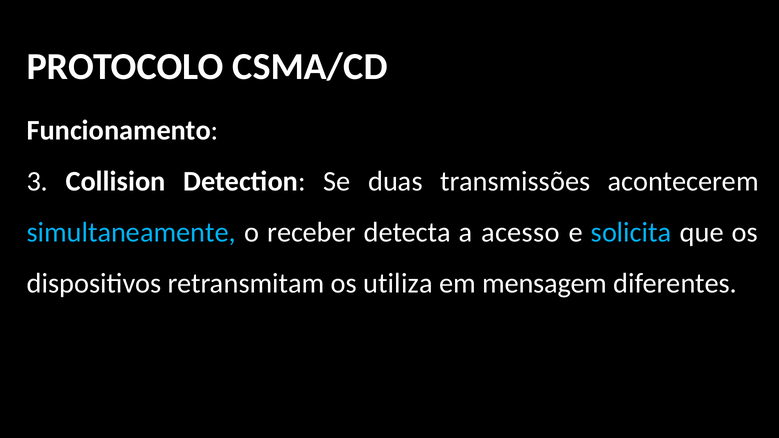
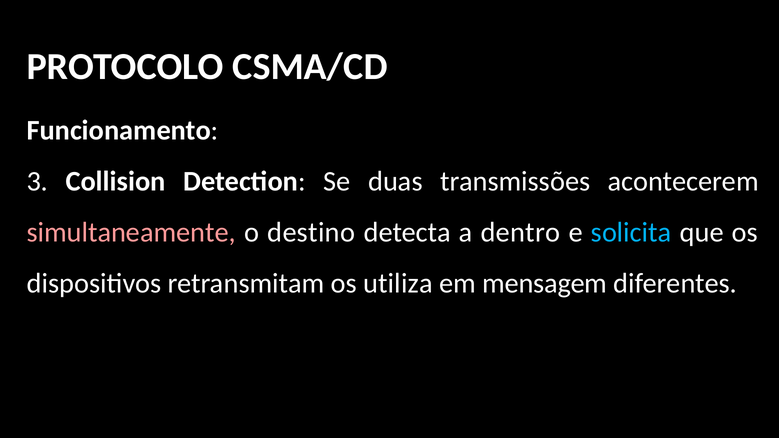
simultaneamente colour: light blue -> pink
receber: receber -> destino
acesso: acesso -> dentro
